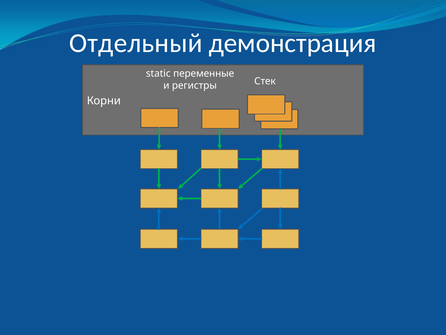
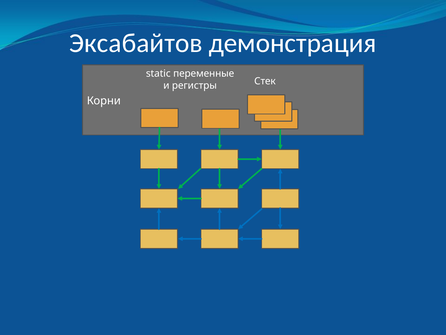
Отдельный: Отдельный -> Эксабайтов
